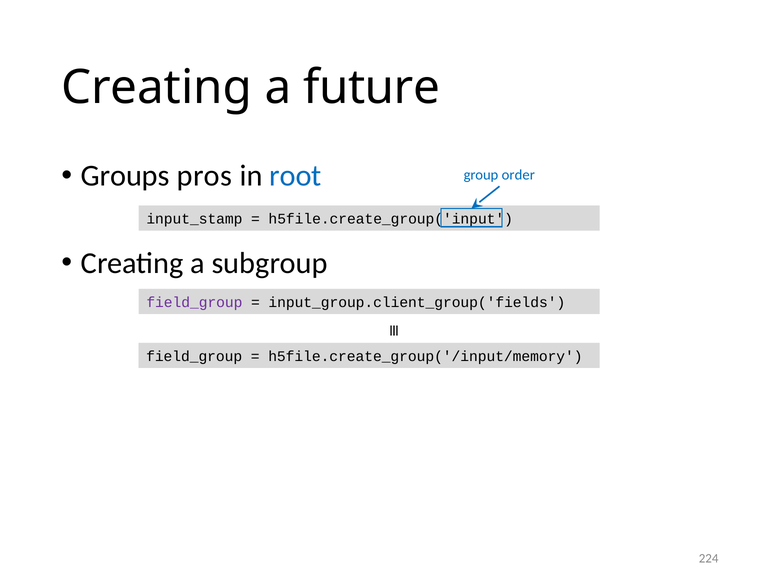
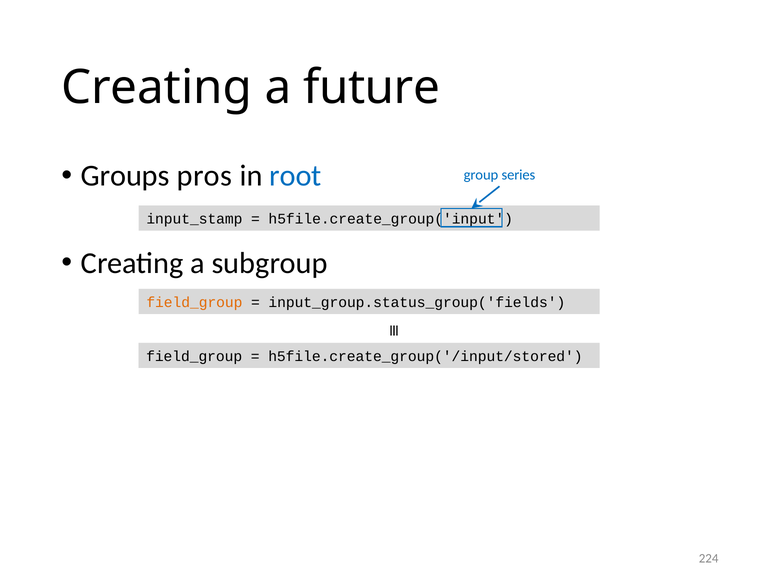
order: order -> series
field_group at (194, 302) colour: purple -> orange
input_group.client_group('fields: input_group.client_group('fields -> input_group.status_group('fields
h5file.create_group('/input/memory: h5file.create_group('/input/memory -> h5file.create_group('/input/stored
